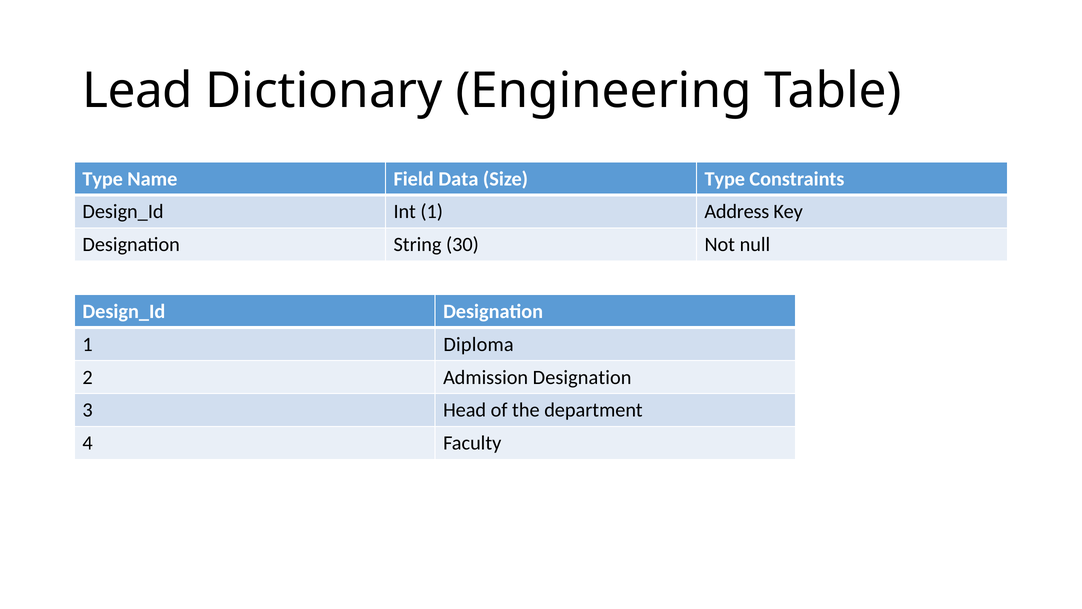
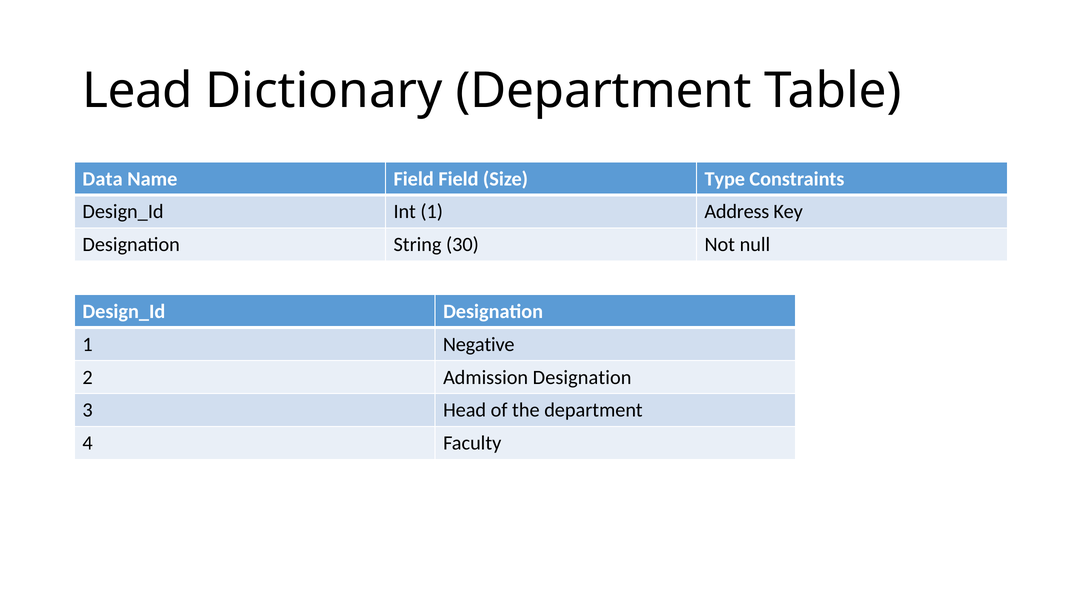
Dictionary Engineering: Engineering -> Department
Type at (103, 179): Type -> Data
Field Data: Data -> Field
Diploma: Diploma -> Negative
